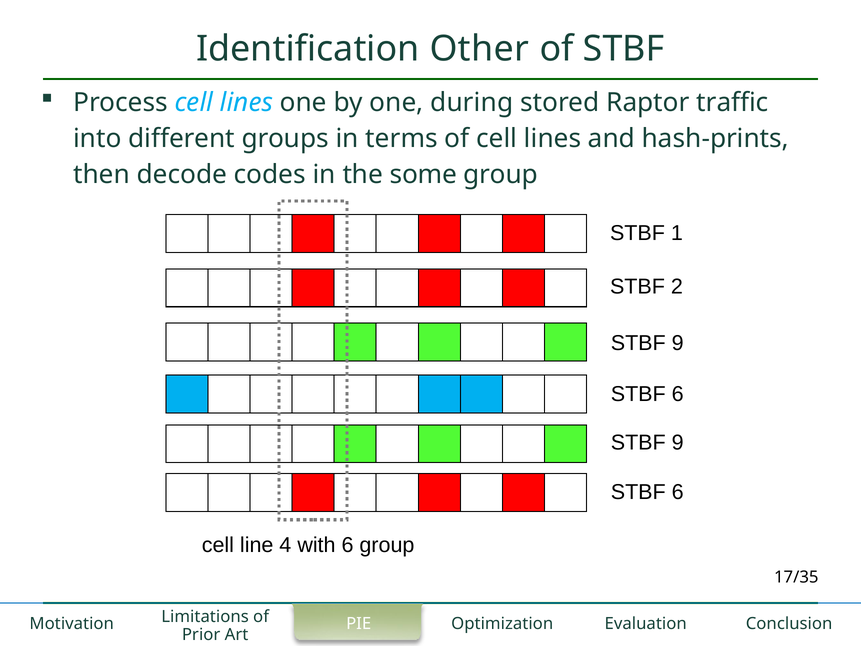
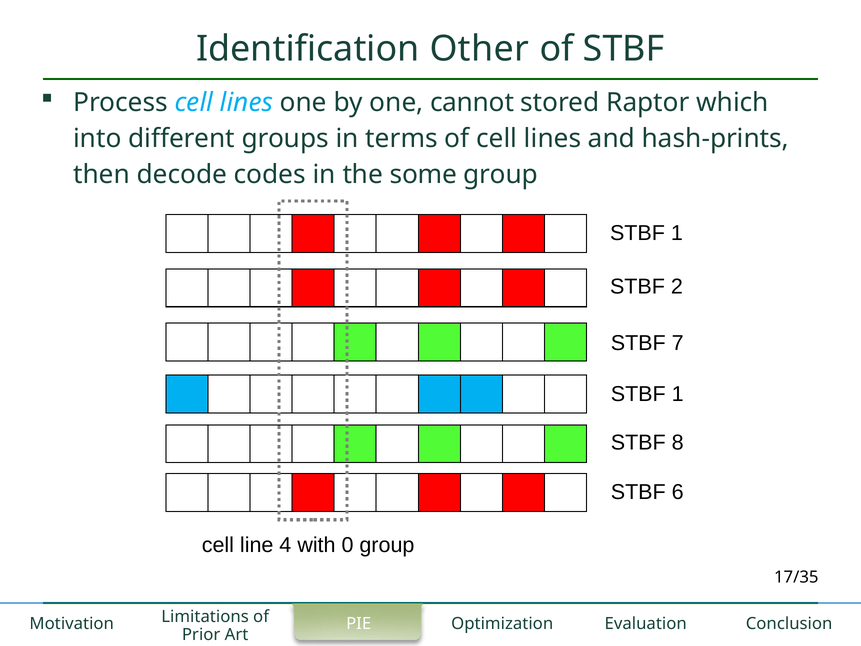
during: during -> cannot
traffic: traffic -> which
9 at (678, 343): 9 -> 7
6 at (678, 394): 6 -> 1
9 at (678, 442): 9 -> 8
with 6: 6 -> 0
